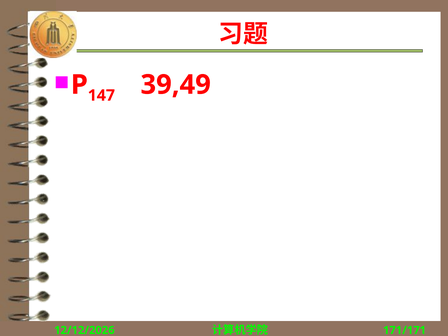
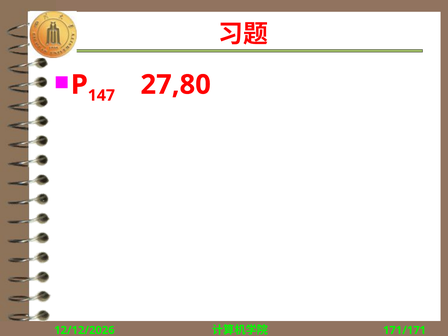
39,49: 39,49 -> 27,80
